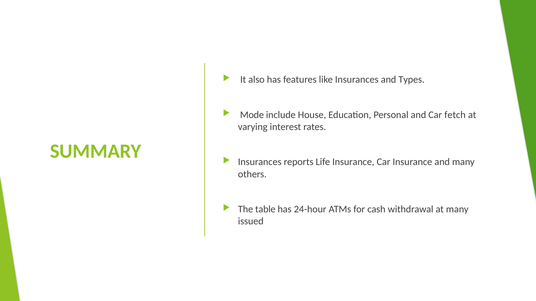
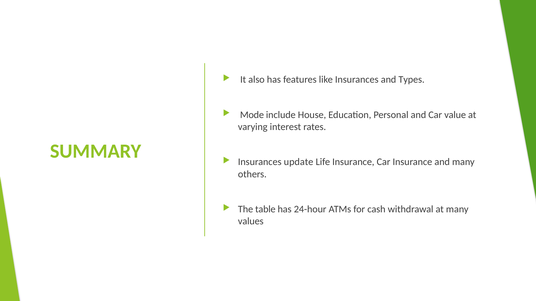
fetch: fetch -> value
reports: reports -> update
issued: issued -> values
